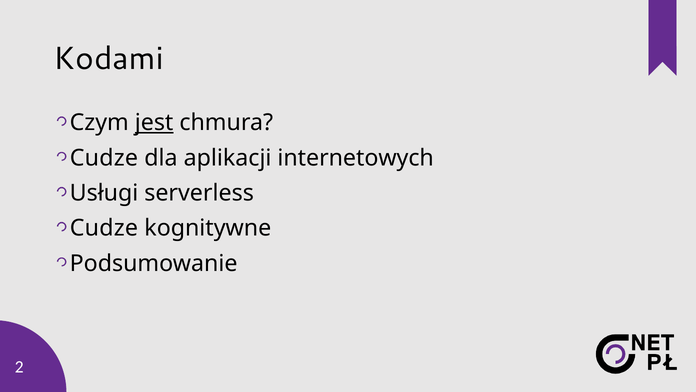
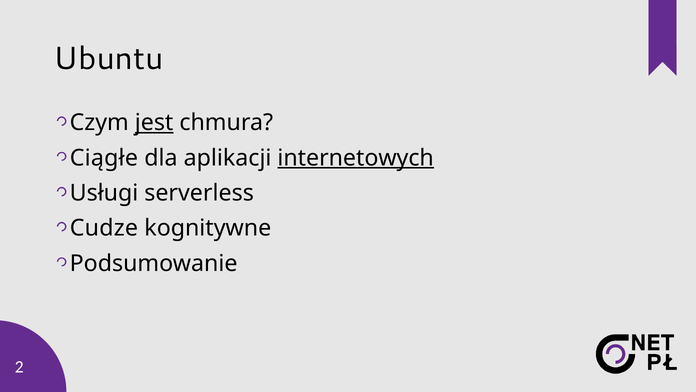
Kodami: Kodami -> Ubuntu
Cudze at (104, 158): Cudze -> Ciągłe
internetowych underline: none -> present
